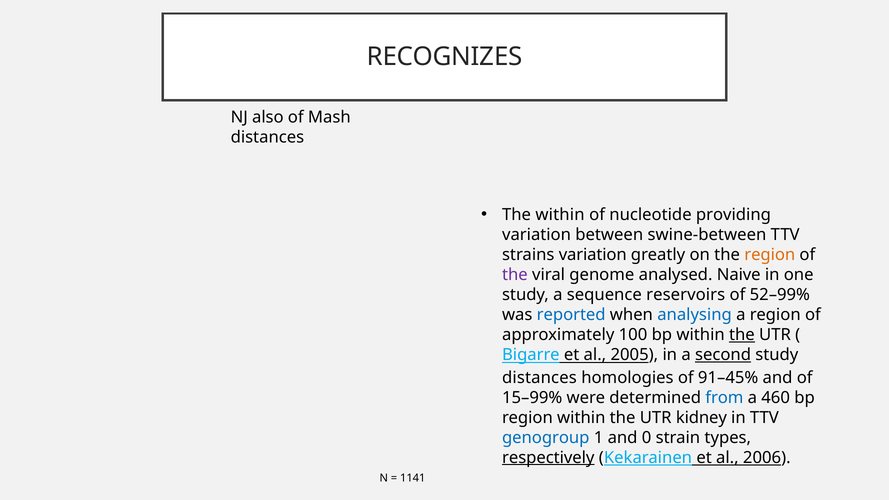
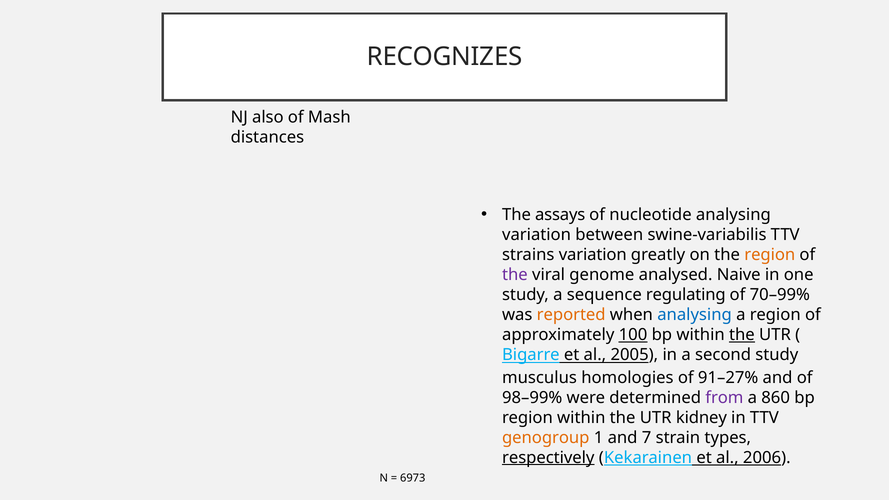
The within: within -> assays
nucleotide providing: providing -> analysing
swine-between: swine-between -> swine-variabilis
reservoirs: reservoirs -> regulating
52–99%: 52–99% -> 70–99%
reported colour: blue -> orange
100 underline: none -> present
second underline: present -> none
distances at (539, 378): distances -> musculus
91–45%: 91–45% -> 91–27%
15–99%: 15–99% -> 98–99%
from colour: blue -> purple
460: 460 -> 860
genogroup colour: blue -> orange
0: 0 -> 7
1141: 1141 -> 6973
